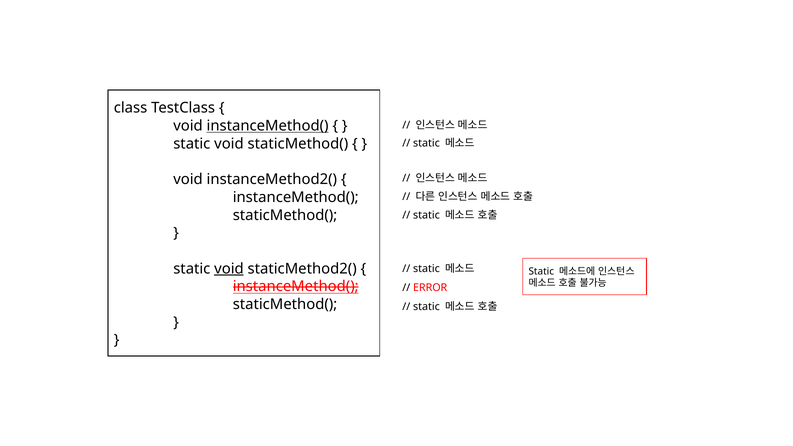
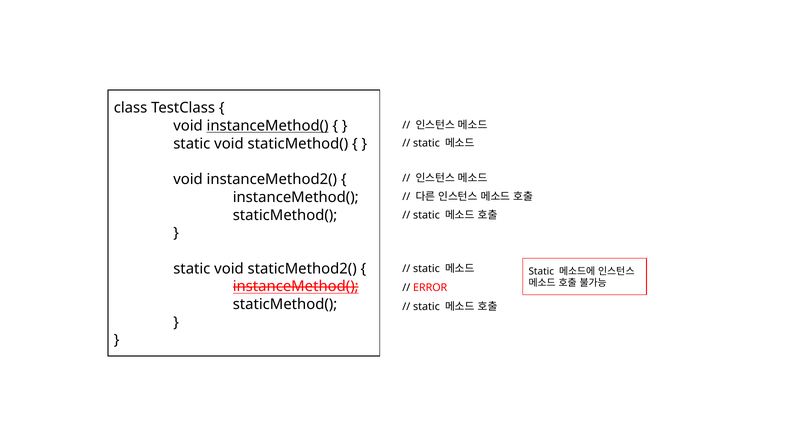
void at (229, 269) underline: present -> none
